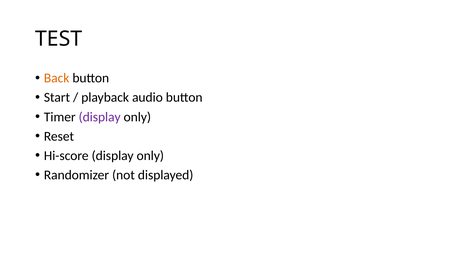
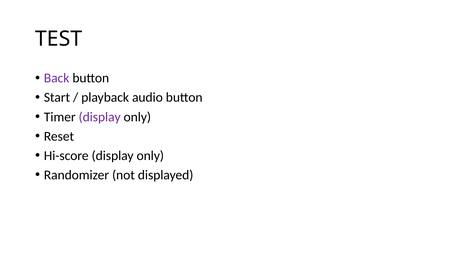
Back colour: orange -> purple
